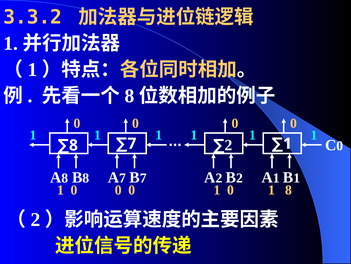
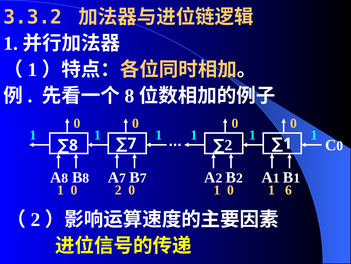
1 0 0: 0 -> 2
1 8: 8 -> 6
